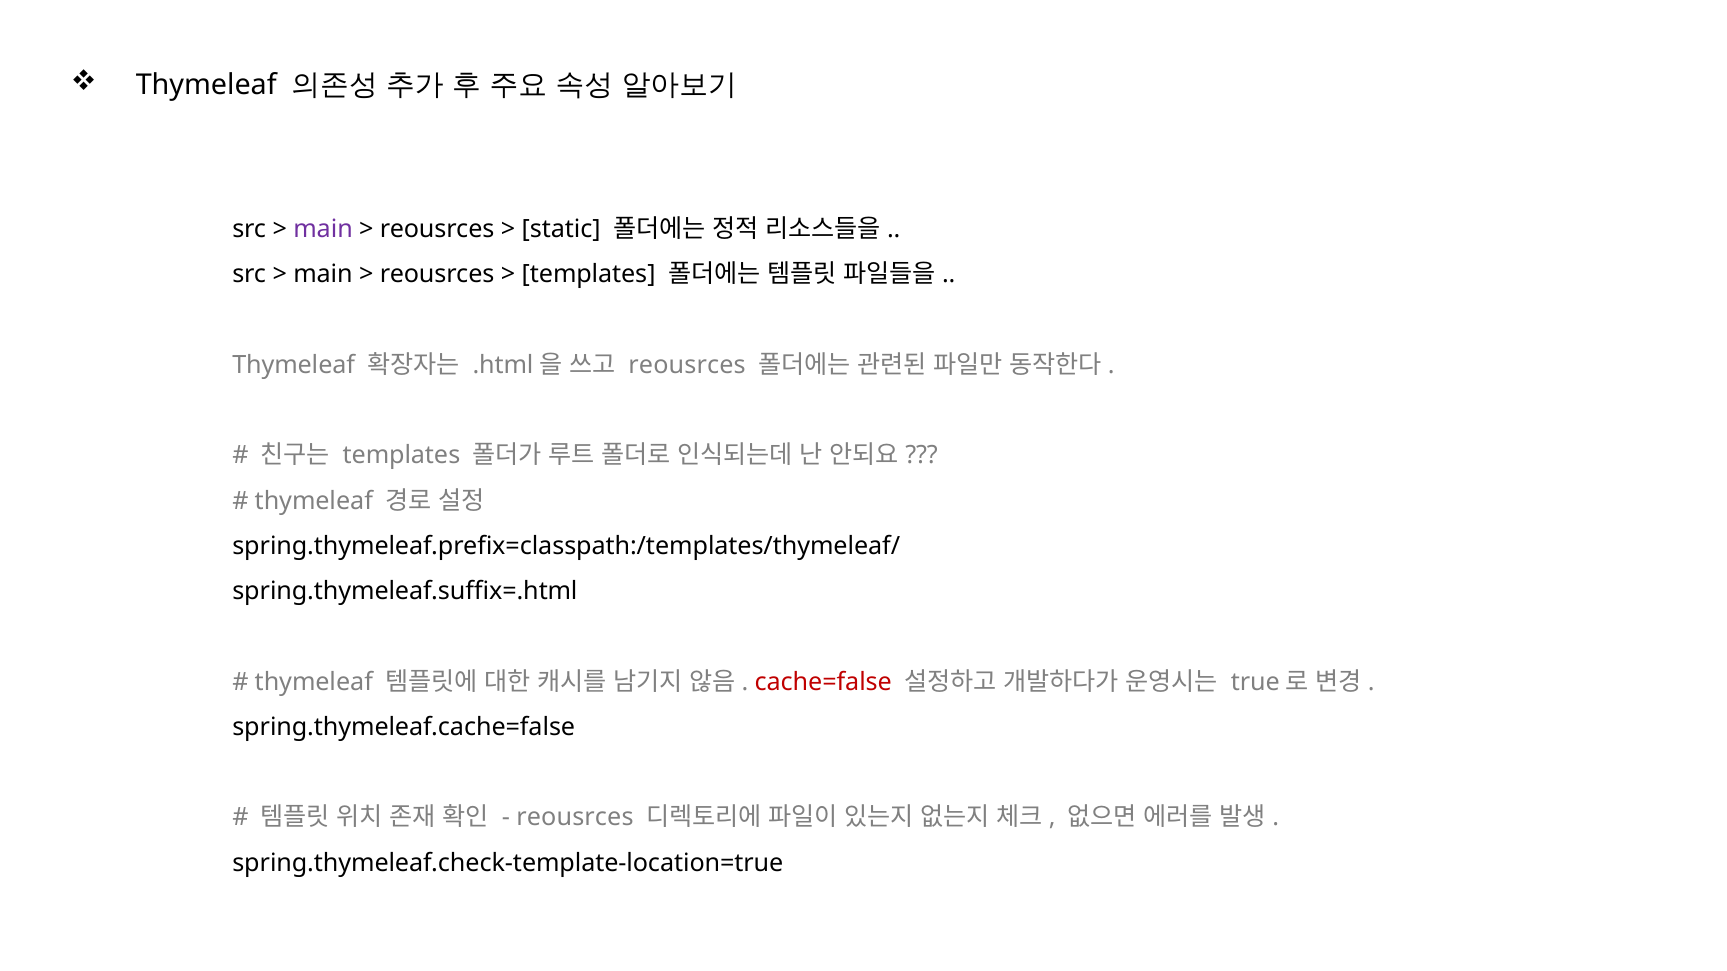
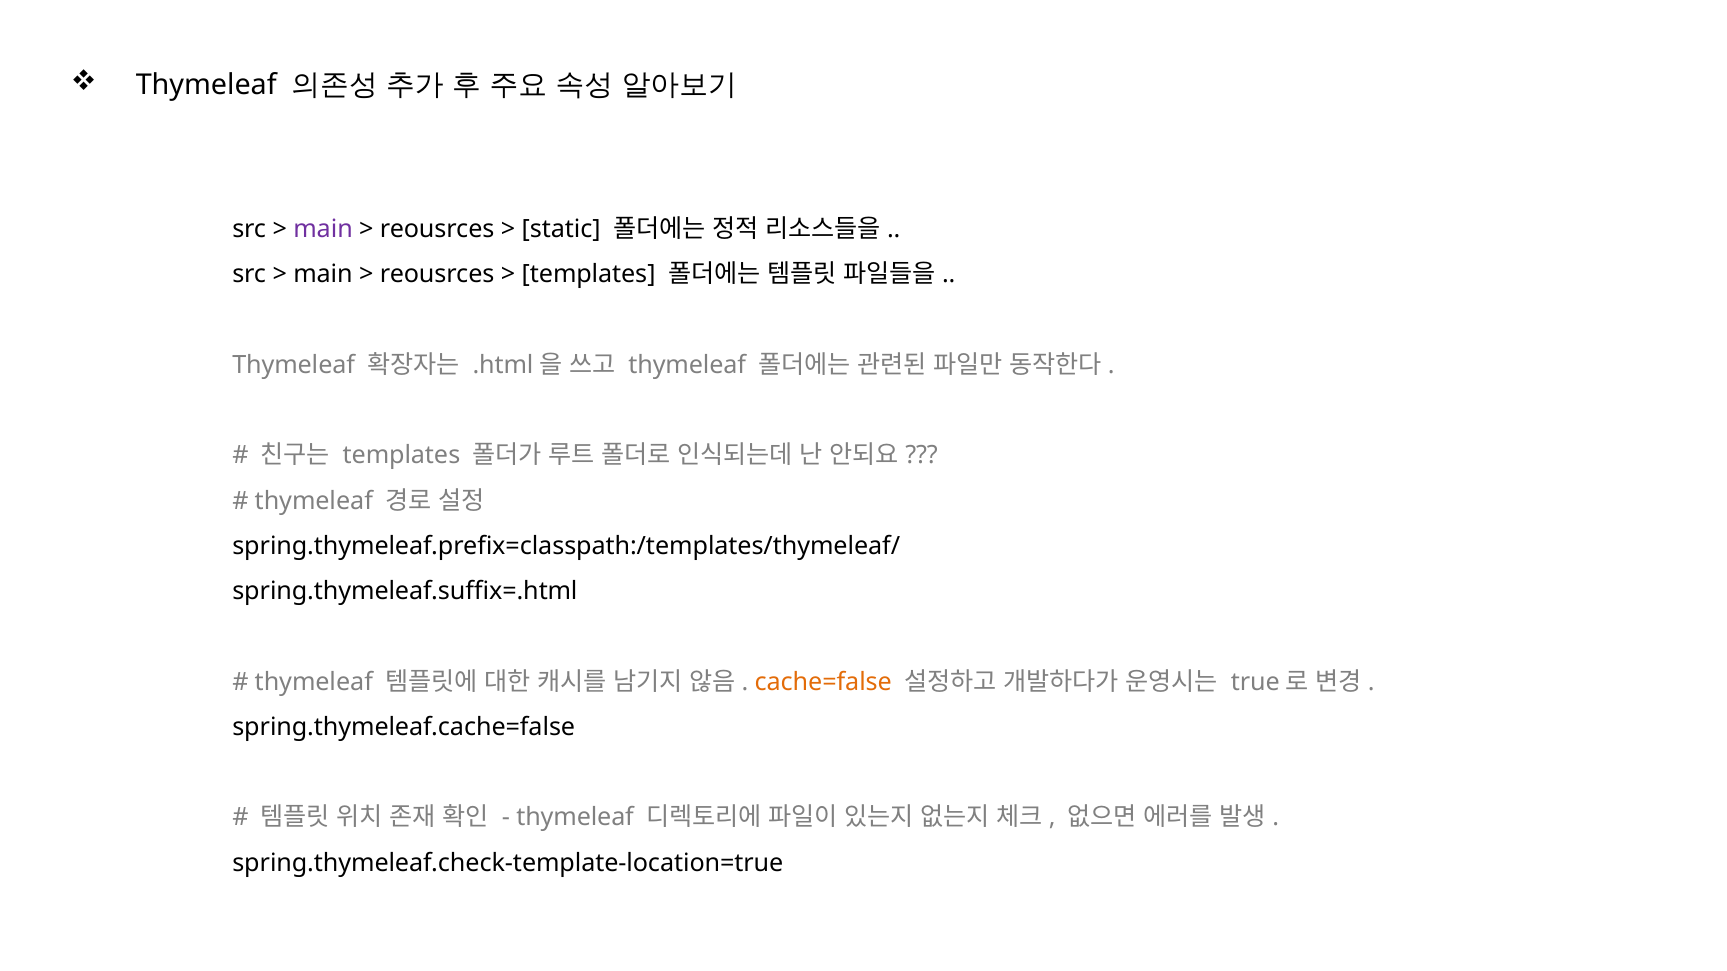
reousrces at (687, 365): reousrces -> thymeleaf
cache=false colour: red -> orange
reousrces at (575, 818): reousrces -> thymeleaf
